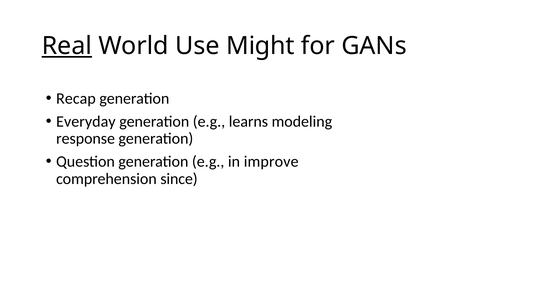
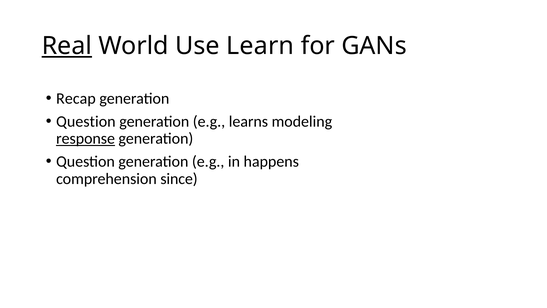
Might: Might -> Learn
Everyday at (86, 121): Everyday -> Question
response underline: none -> present
improve: improve -> happens
